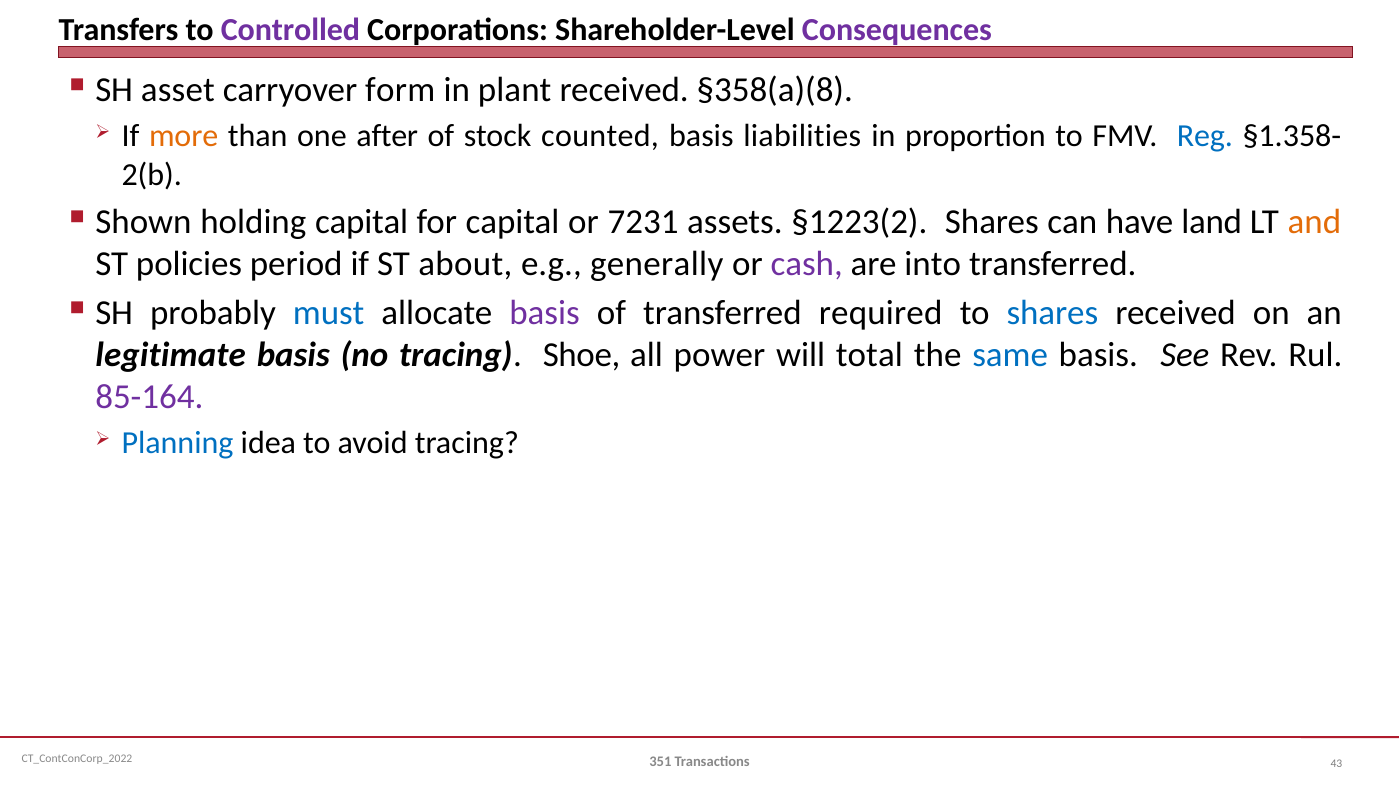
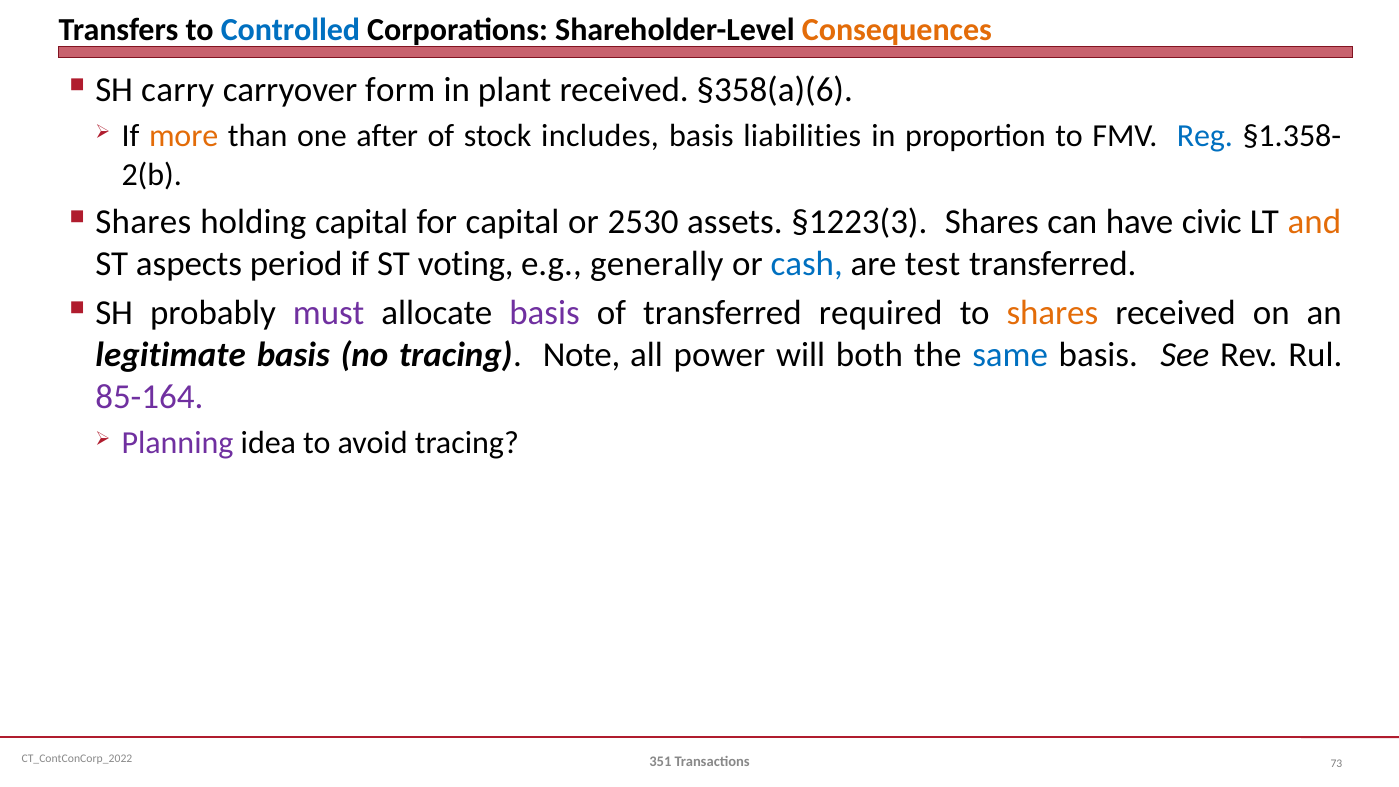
Controlled colour: purple -> blue
Consequences colour: purple -> orange
asset: asset -> carry
§358(a)(8: §358(a)(8 -> §358(a)(6
counted: counted -> includes
Shown at (143, 222): Shown -> Shares
7231: 7231 -> 2530
§1223(2: §1223(2 -> §1223(3
land: land -> civic
policies: policies -> aspects
about: about -> voting
cash colour: purple -> blue
into: into -> test
must colour: blue -> purple
shares at (1052, 313) colour: blue -> orange
Shoe: Shoe -> Note
total: total -> both
Planning colour: blue -> purple
43: 43 -> 73
